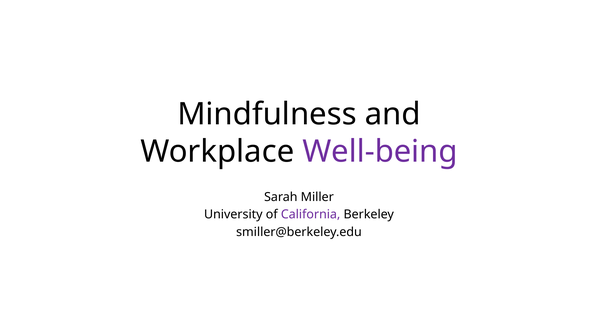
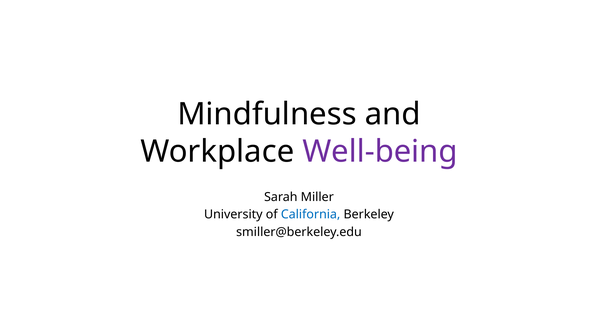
California colour: purple -> blue
